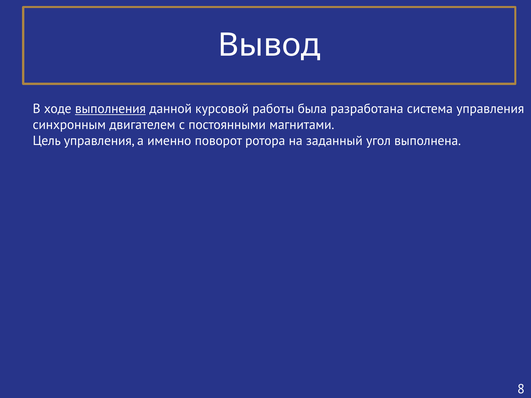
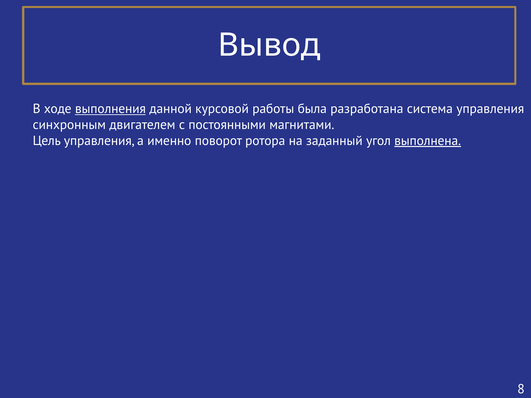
выполнена underline: none -> present
